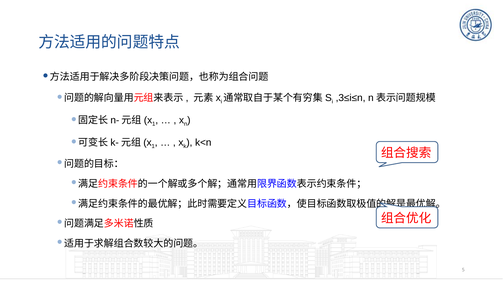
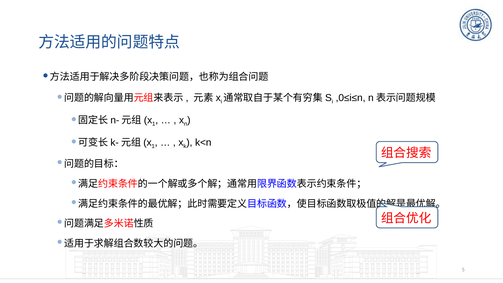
,3≤i≤n: ,3≤i≤n -> ,0≤i≤n
